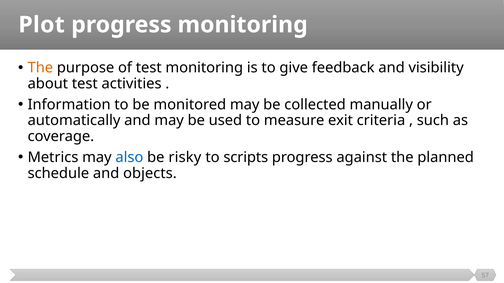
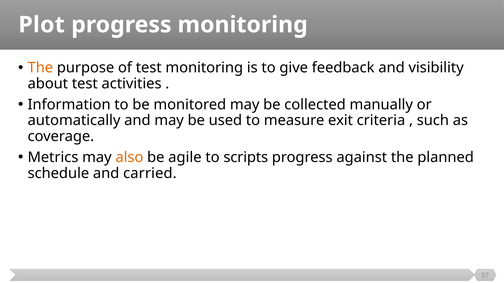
also colour: blue -> orange
risky: risky -> agile
objects: objects -> carried
